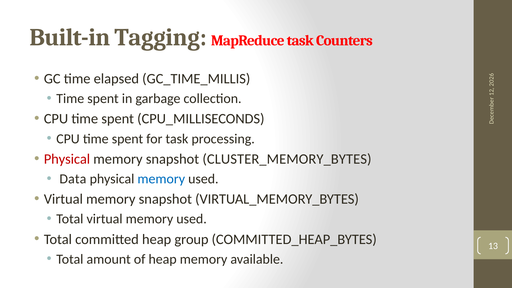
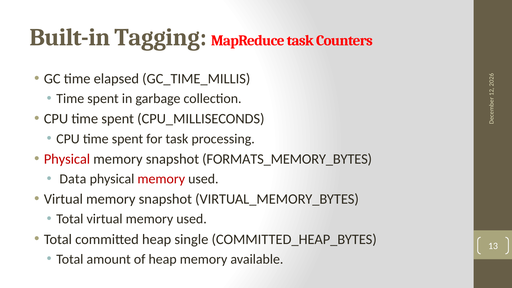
CLUSTER_MEMORY_BYTES: CLUSTER_MEMORY_BYTES -> FORMATS_MEMORY_BYTES
memory at (161, 179) colour: blue -> red
group: group -> single
